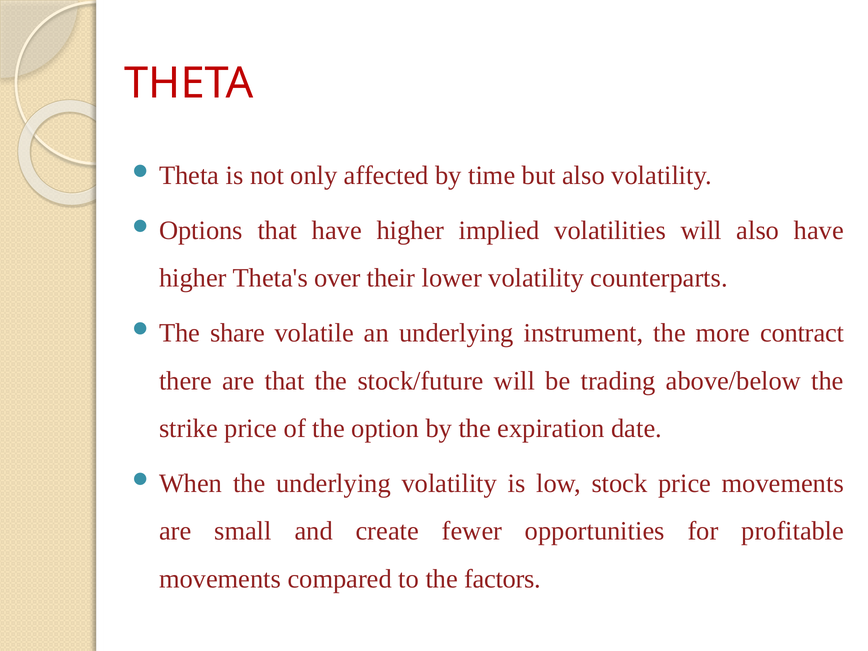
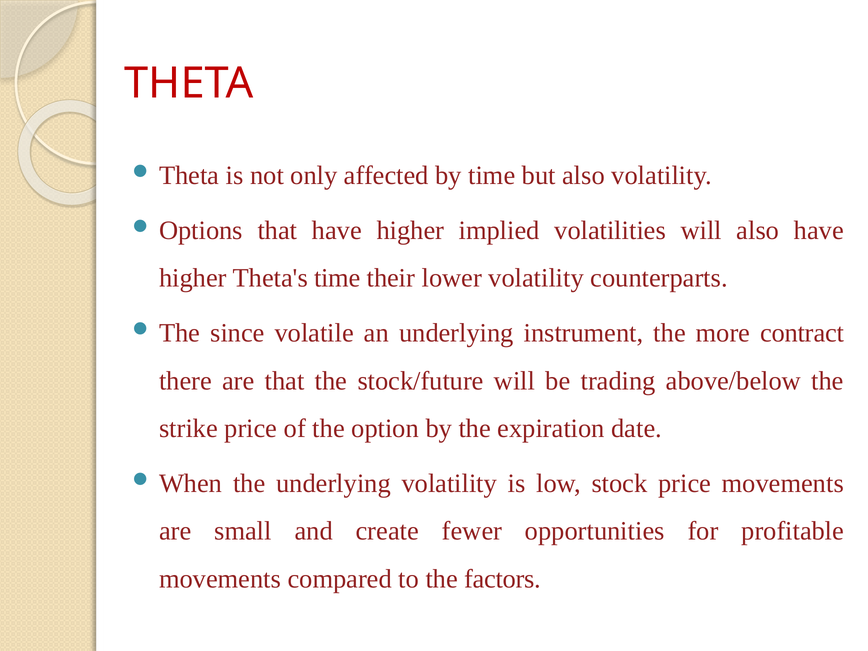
Theta's over: over -> time
share: share -> since
